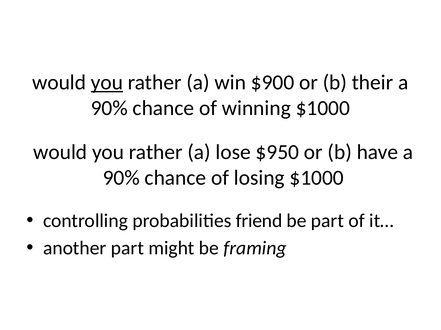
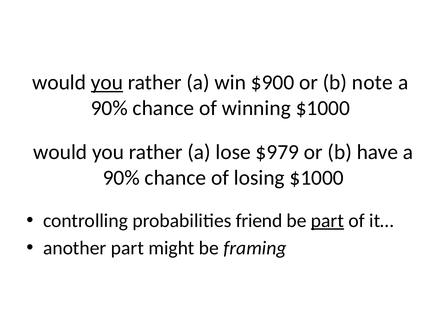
their: their -> note
$950: $950 -> $979
part at (327, 221) underline: none -> present
